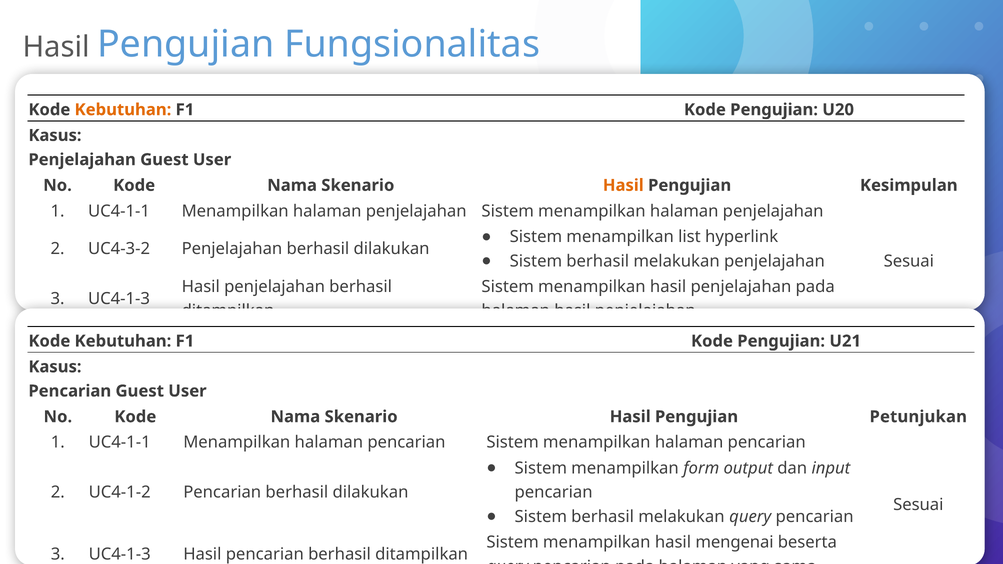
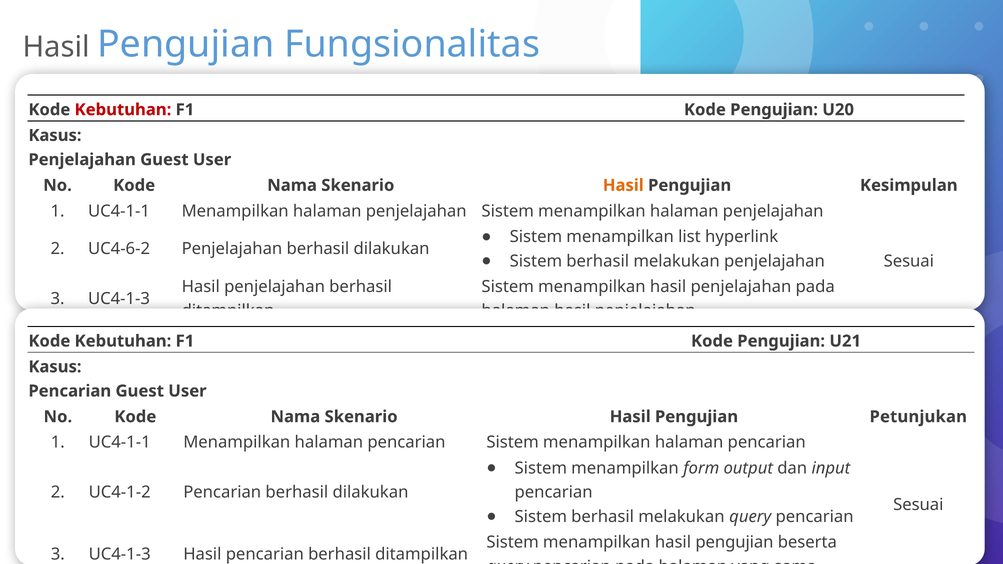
Kebutuhan at (123, 110) colour: orange -> red
UC4-3-2: UC4-3-2 -> UC4-6-2
menampilkan hasil mengenai: mengenai -> pengujian
